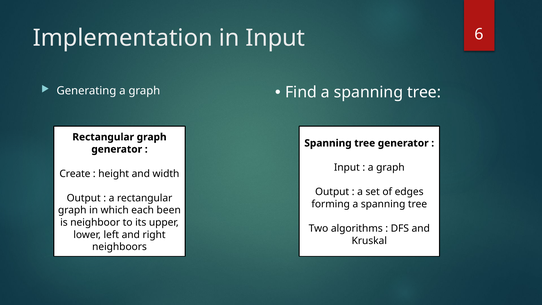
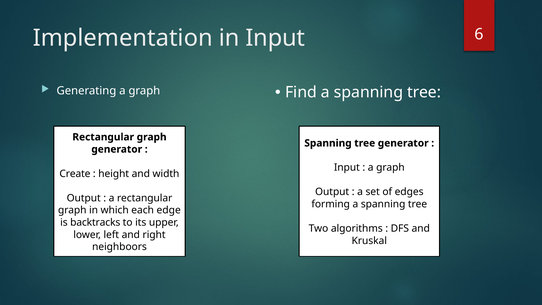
been: been -> edge
neighboor: neighboor -> backtracks
